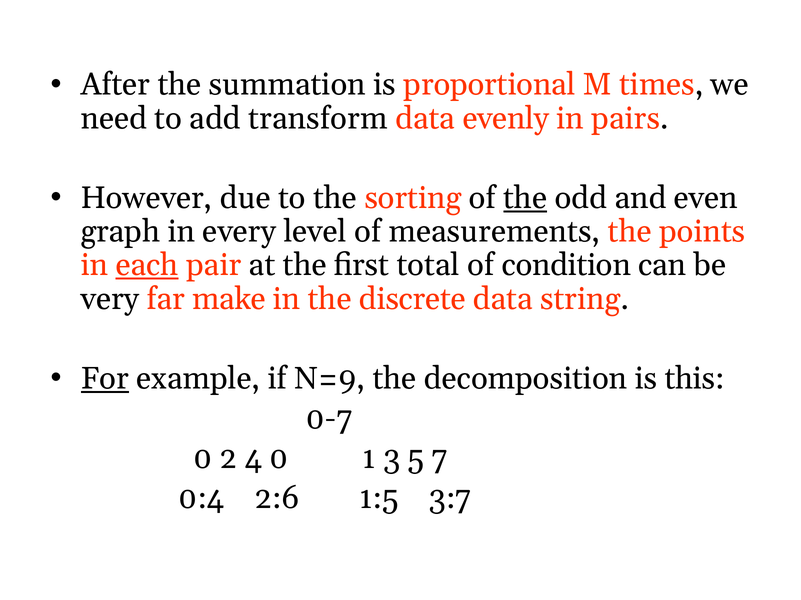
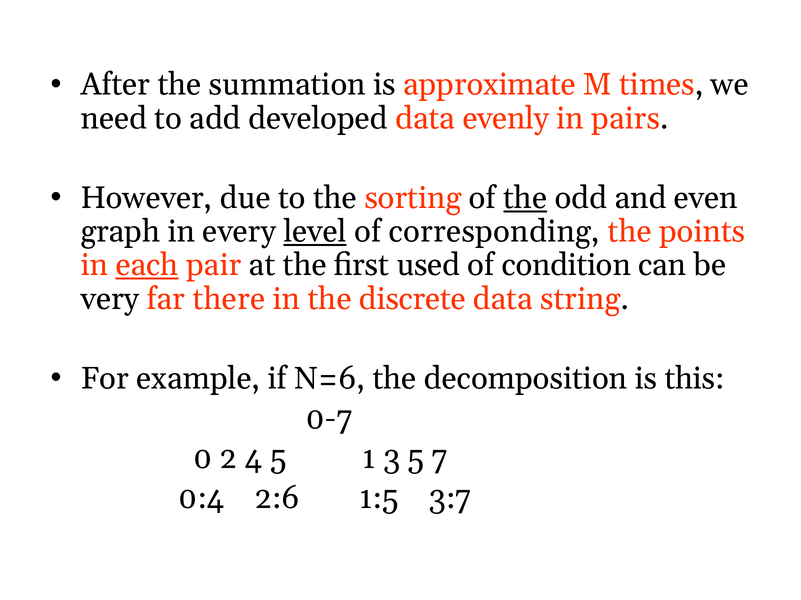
proportional: proportional -> approximate
transform: transform -> developed
level underline: none -> present
measurements: measurements -> corresponding
total: total -> used
make: make -> there
For underline: present -> none
N=9: N=9 -> N=6
4 0: 0 -> 5
